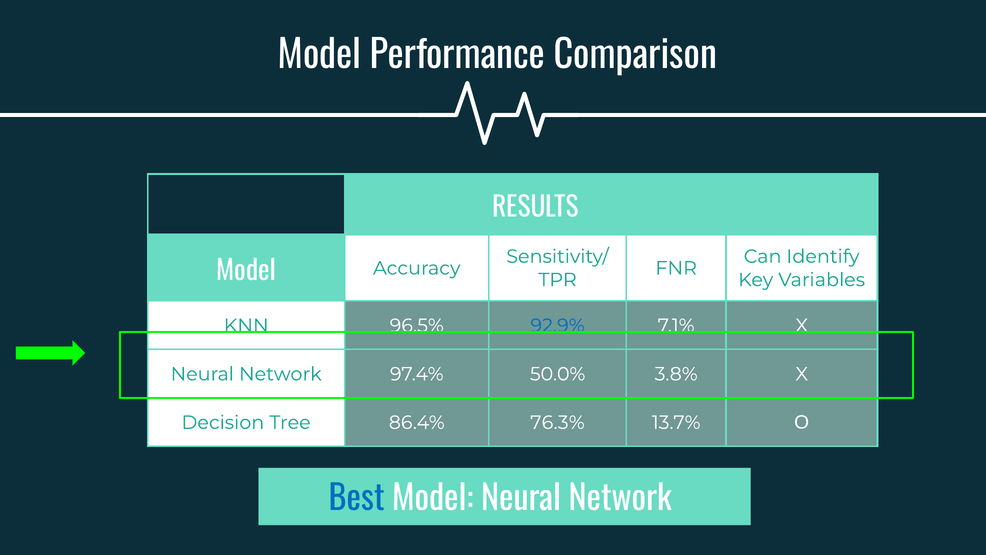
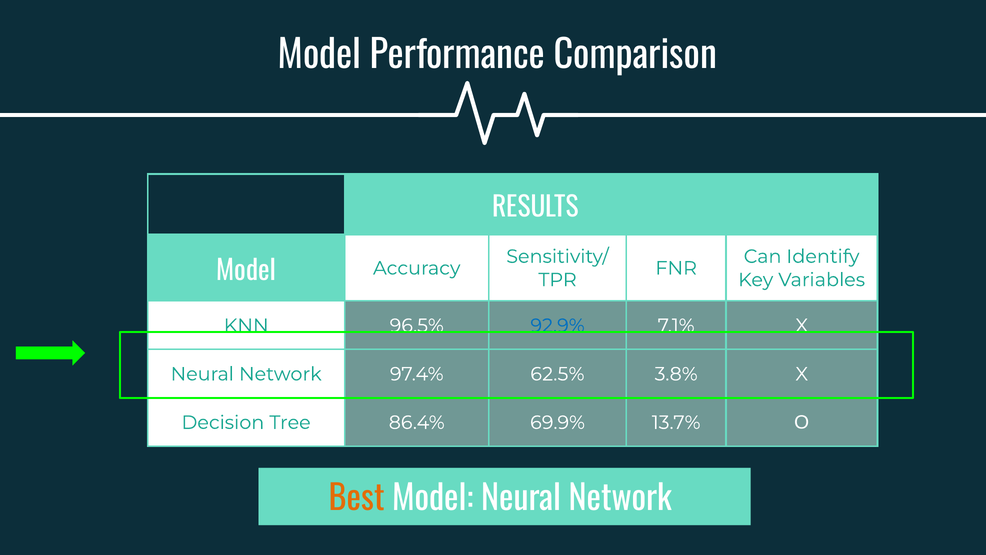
50.0%: 50.0% -> 62.5%
76.3%: 76.3% -> 69.9%
Best colour: blue -> orange
